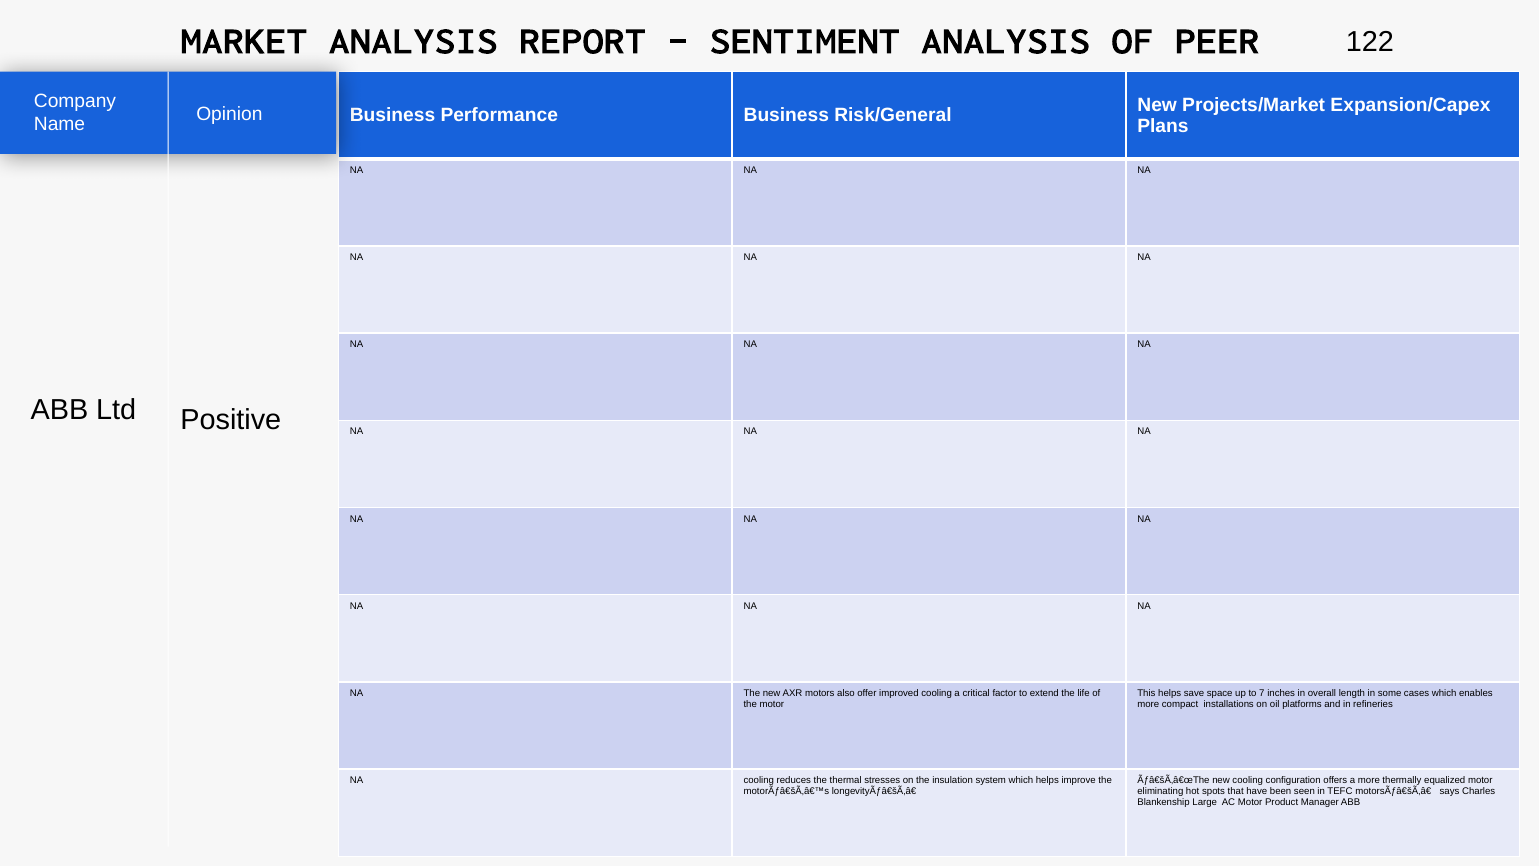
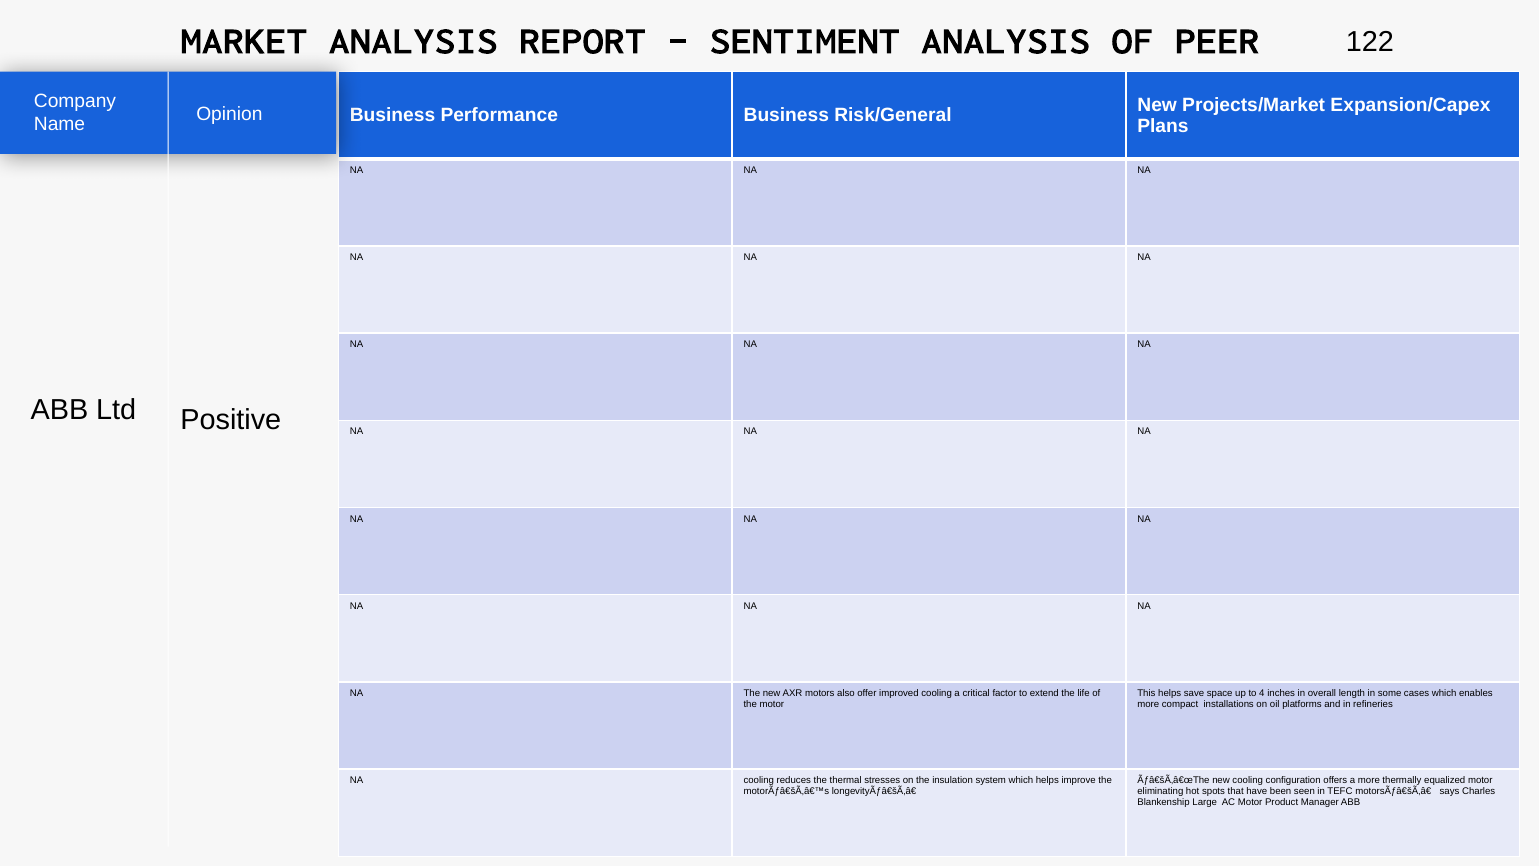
7: 7 -> 4
